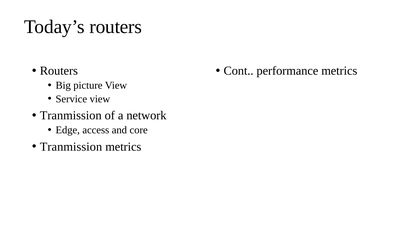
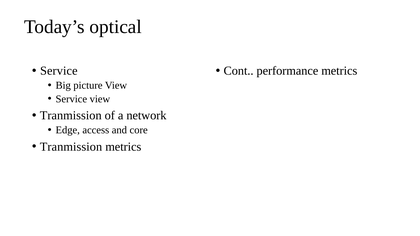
Today’s routers: routers -> optical
Routers at (59, 71): Routers -> Service
